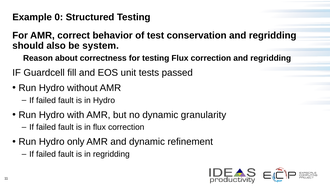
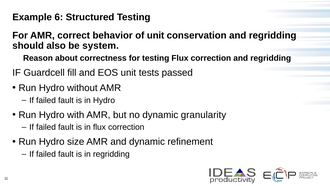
0: 0 -> 6
of test: test -> unit
only: only -> size
